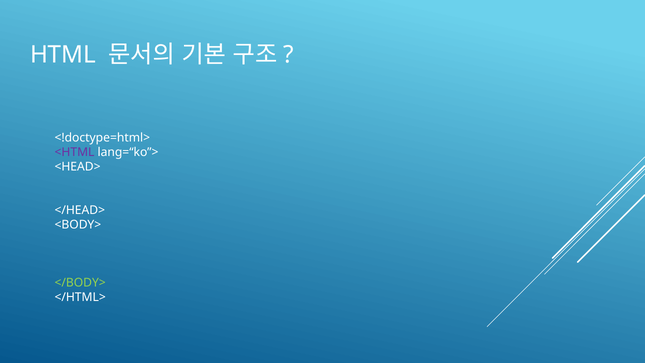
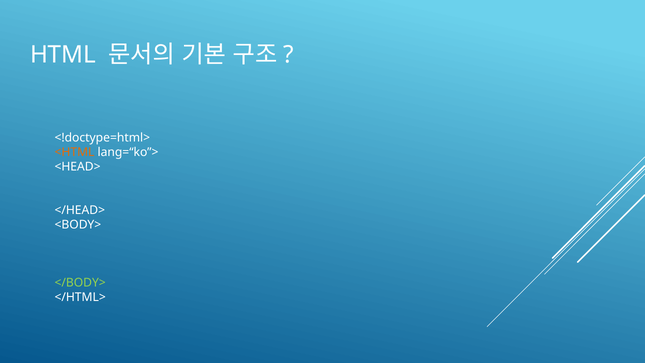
<HTML colour: purple -> orange
